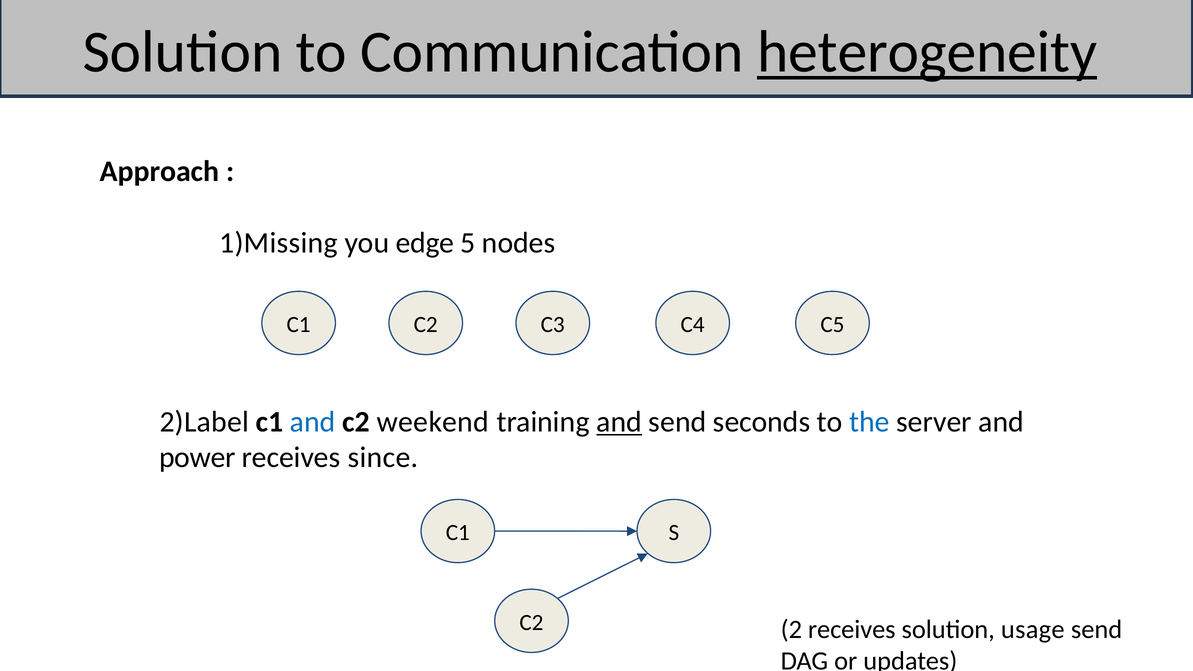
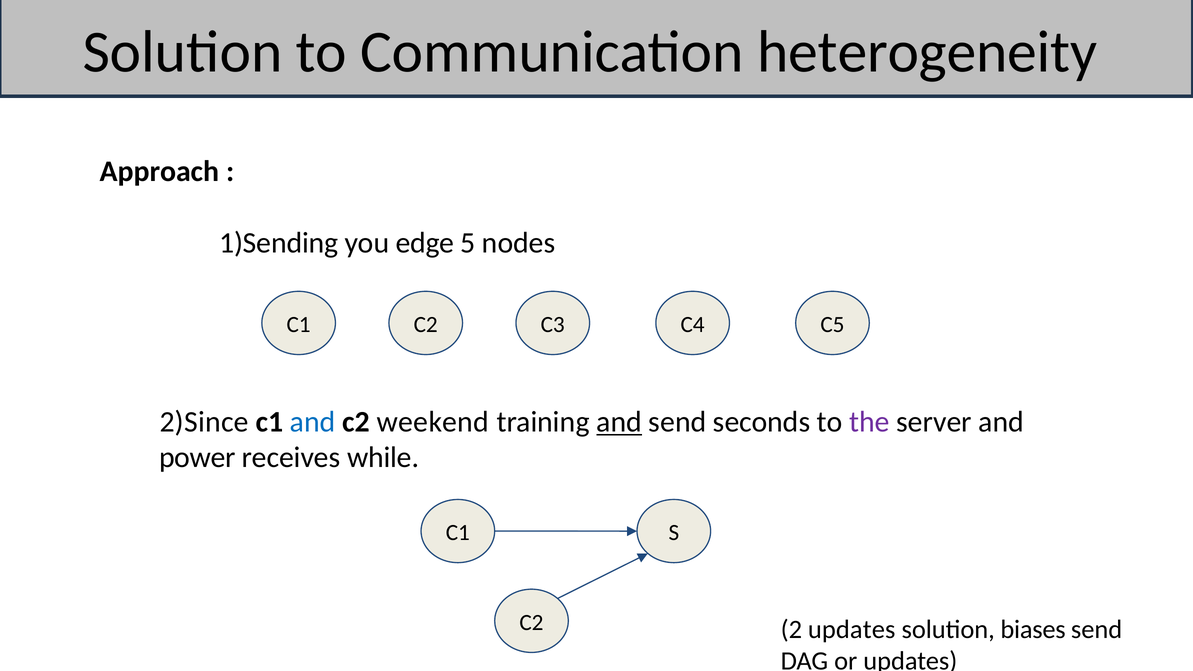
heterogeneity underline: present -> none
1)Missing: 1)Missing -> 1)Sending
2)Label: 2)Label -> 2)Since
the colour: blue -> purple
since: since -> while
2 receives: receives -> updates
usage: usage -> biases
